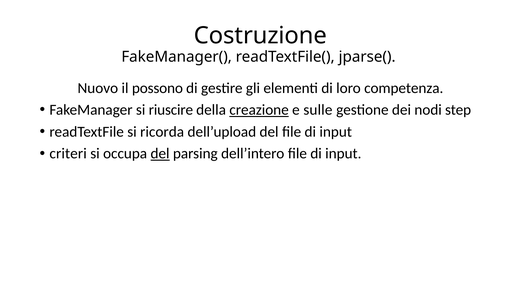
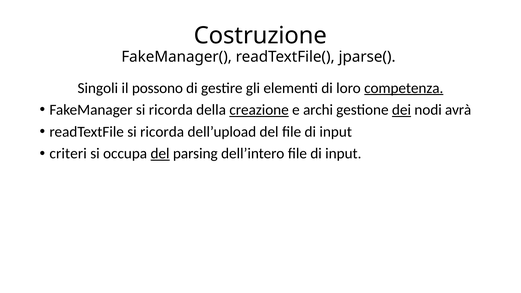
Nuovo: Nuovo -> Singoli
competenza underline: none -> present
FakeManager si riuscire: riuscire -> ricorda
sulle: sulle -> archi
dei underline: none -> present
step: step -> avrà
